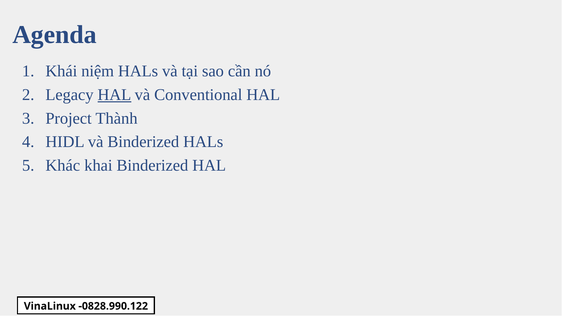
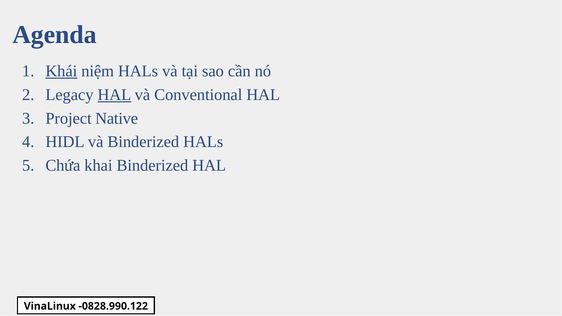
Khái underline: none -> present
Thành: Thành -> Native
Khác: Khác -> Chứa
